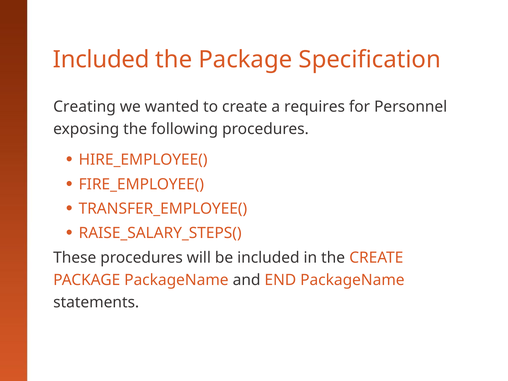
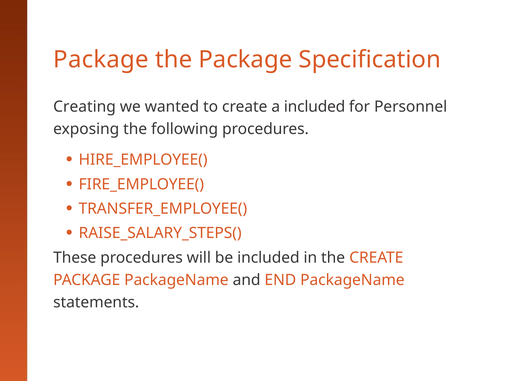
Included at (101, 60): Included -> Package
a requires: requires -> included
